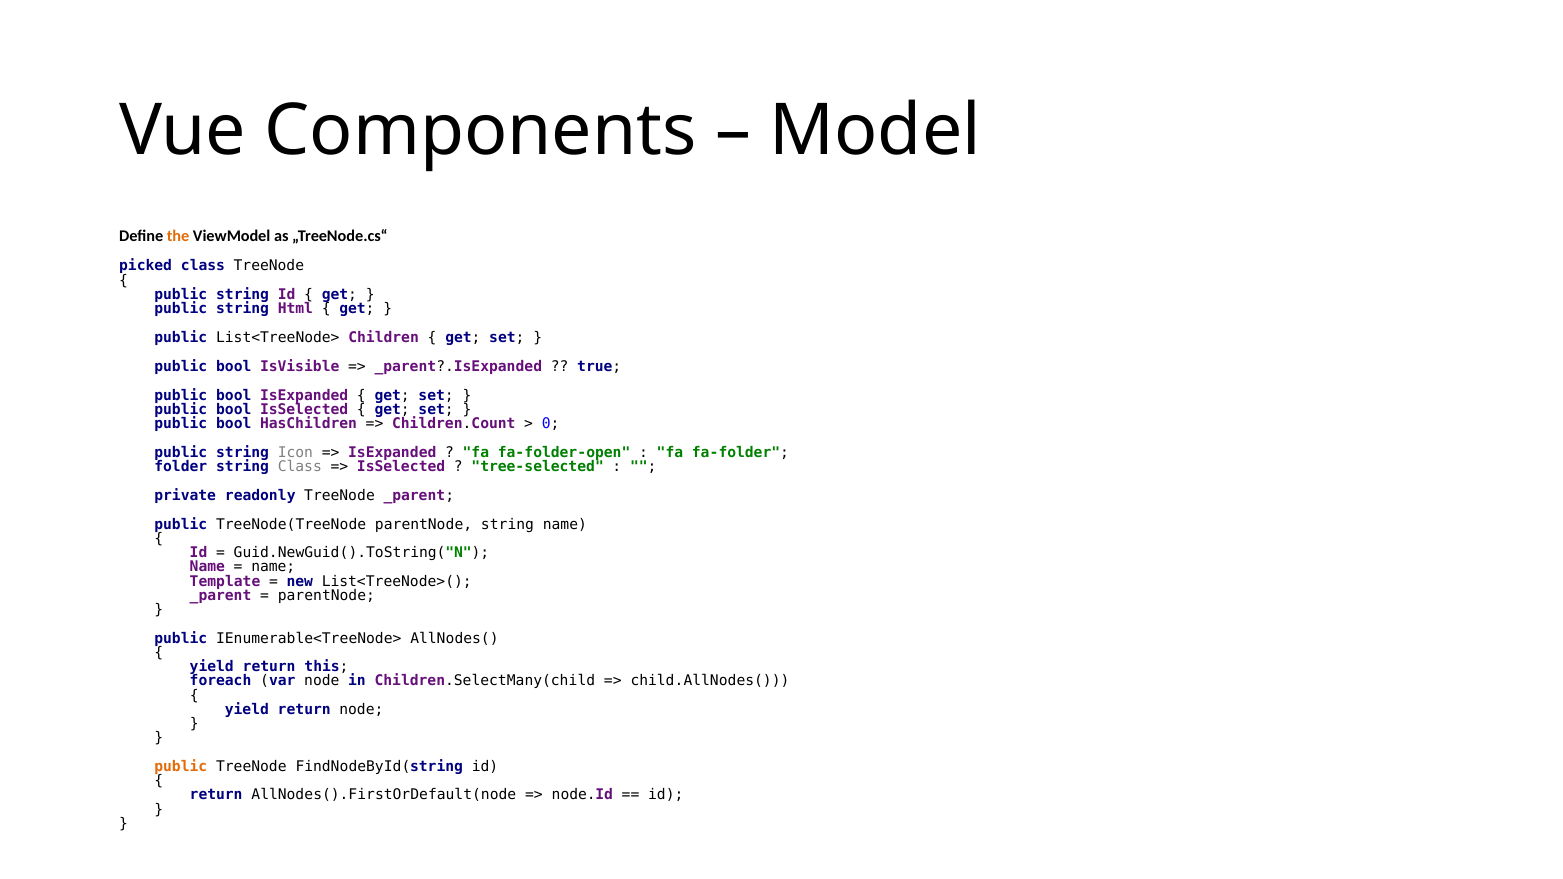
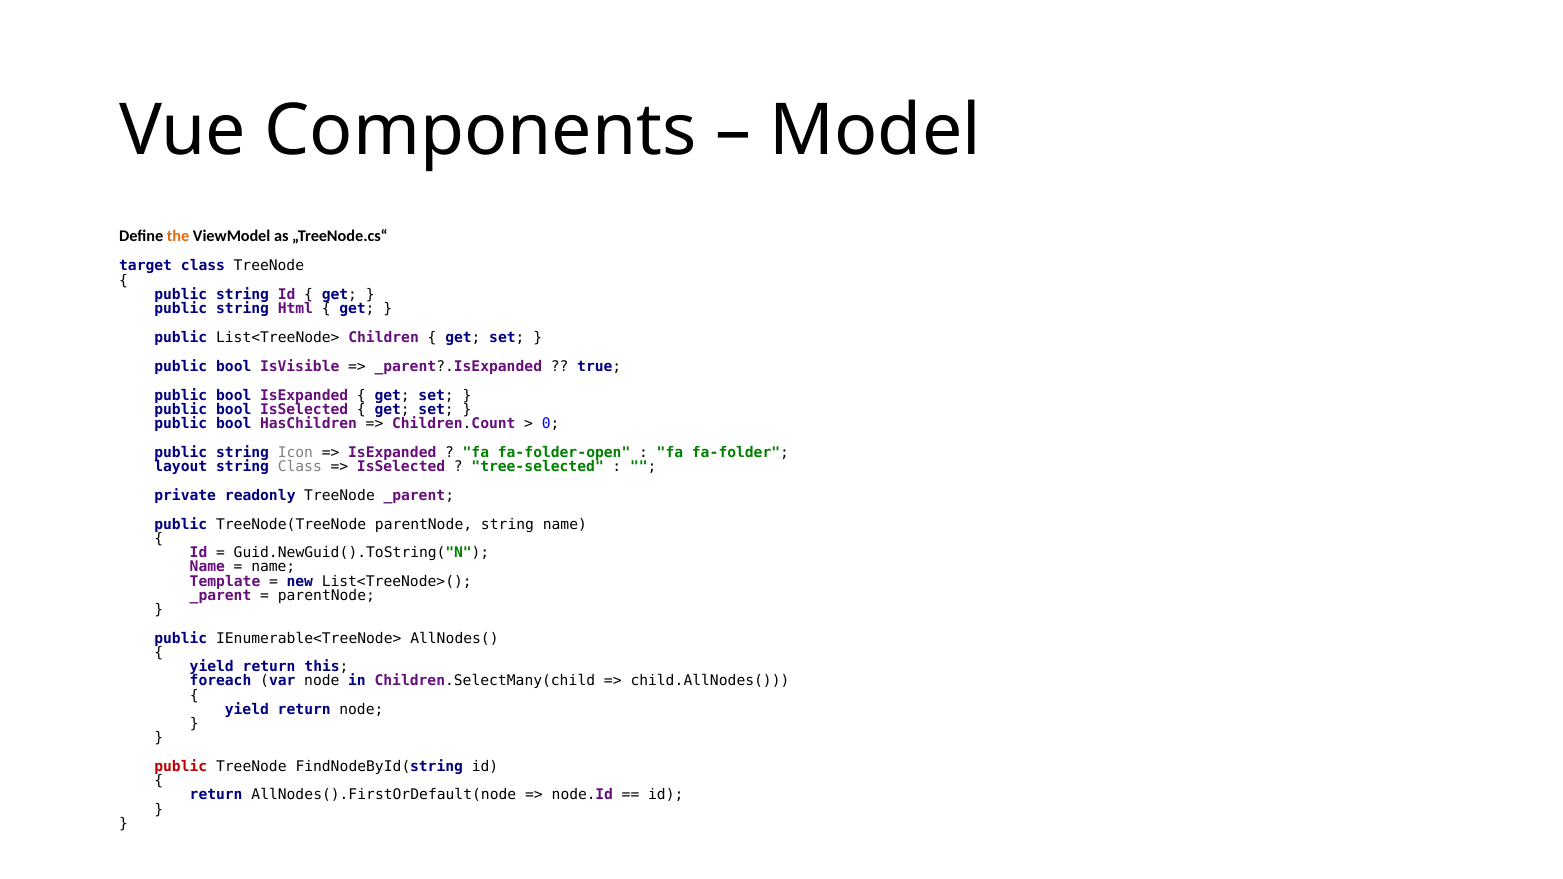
picked: picked -> target
folder: folder -> layout
public at (181, 767) colour: orange -> red
